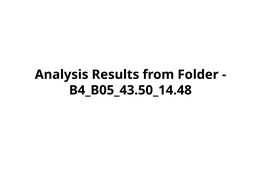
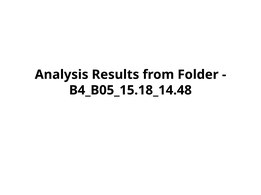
B4_B05_43.50_14.48: B4_B05_43.50_14.48 -> B4_B05_15.18_14.48
